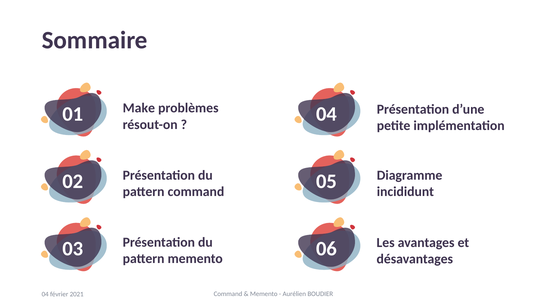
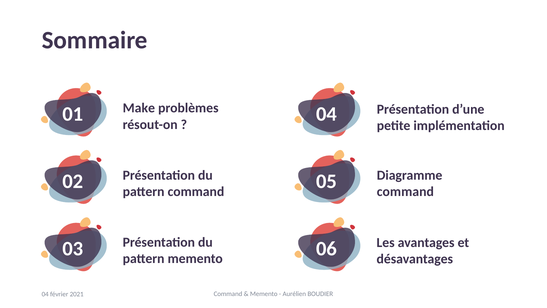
incididunt at (405, 191): incididunt -> command
